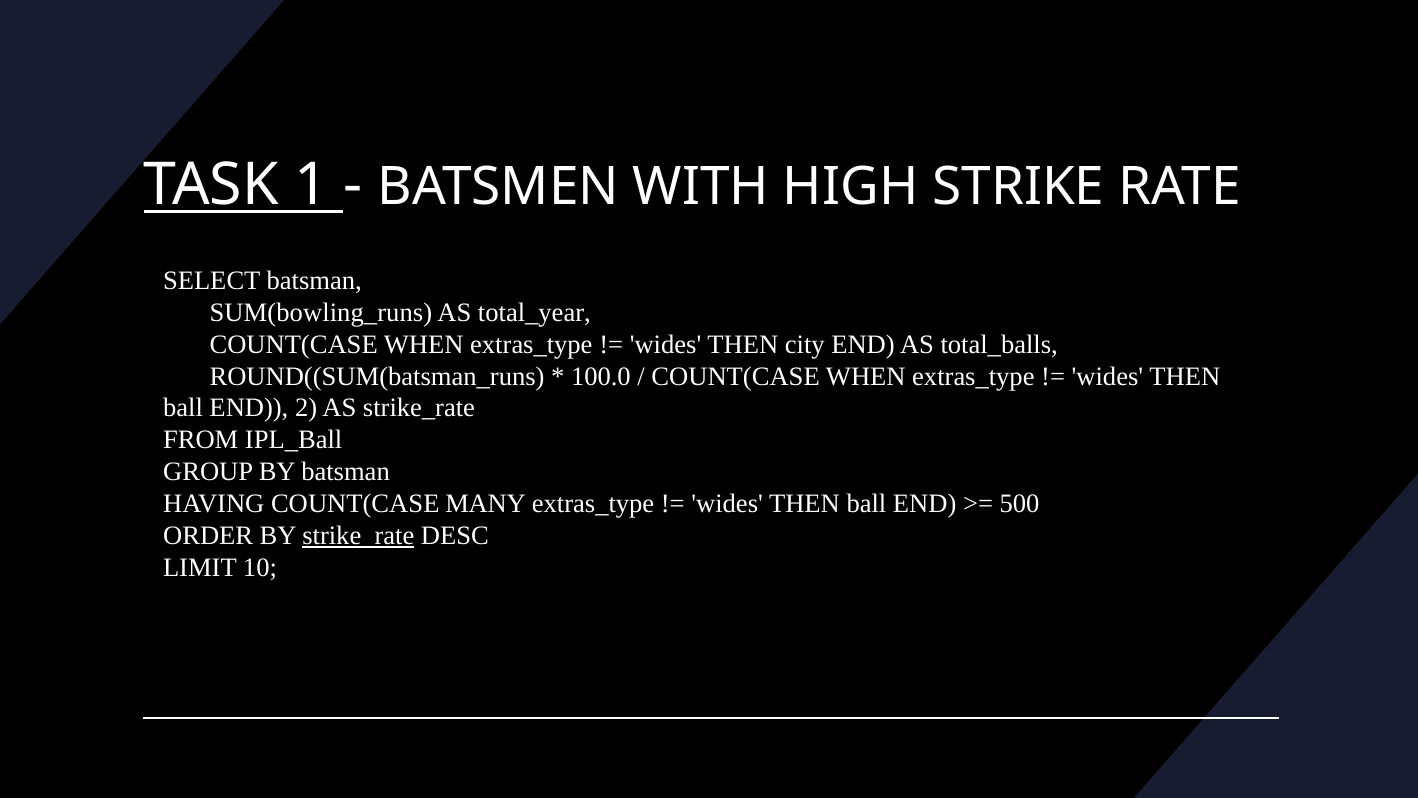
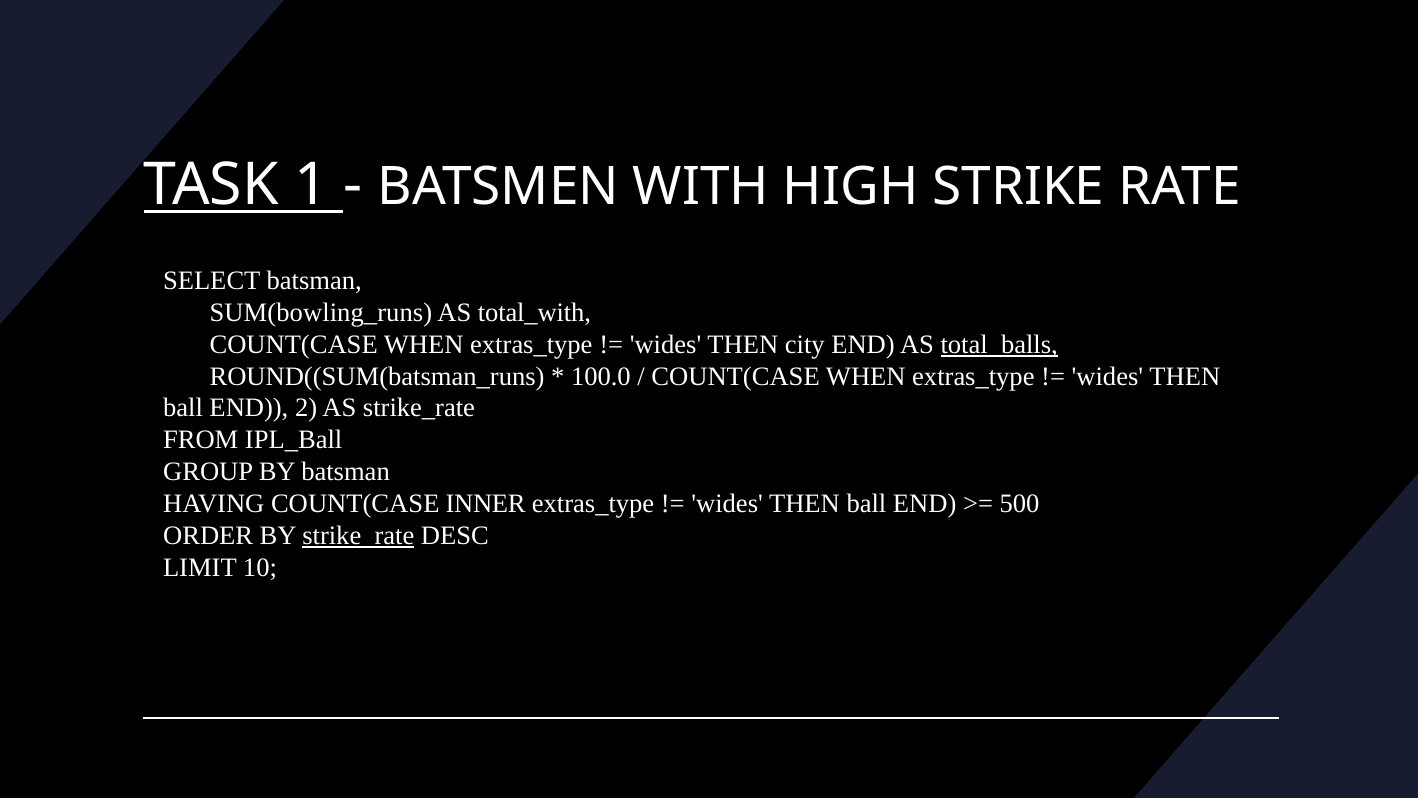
total_year: total_year -> total_with
total_balls underline: none -> present
MANY: MANY -> INNER
